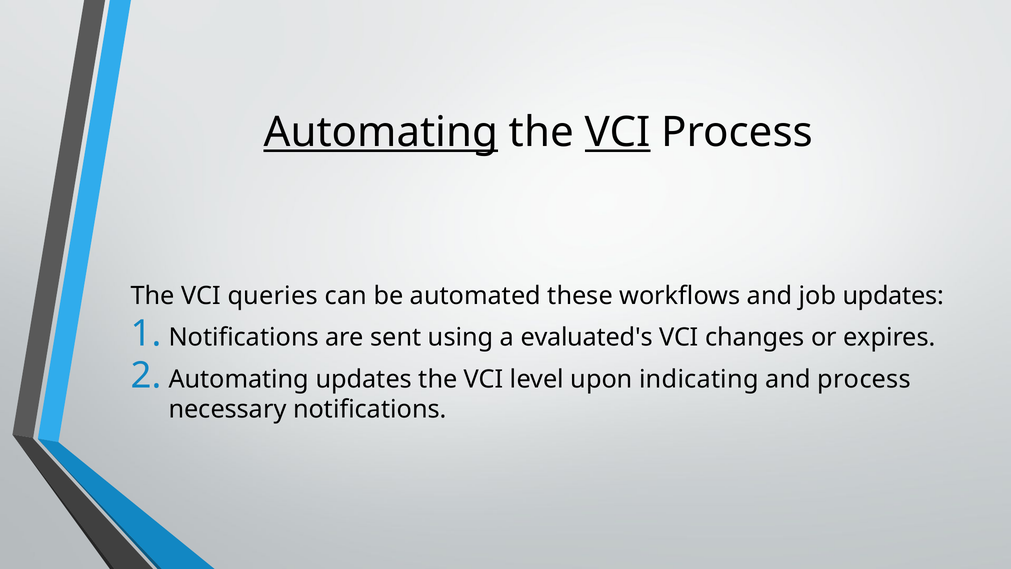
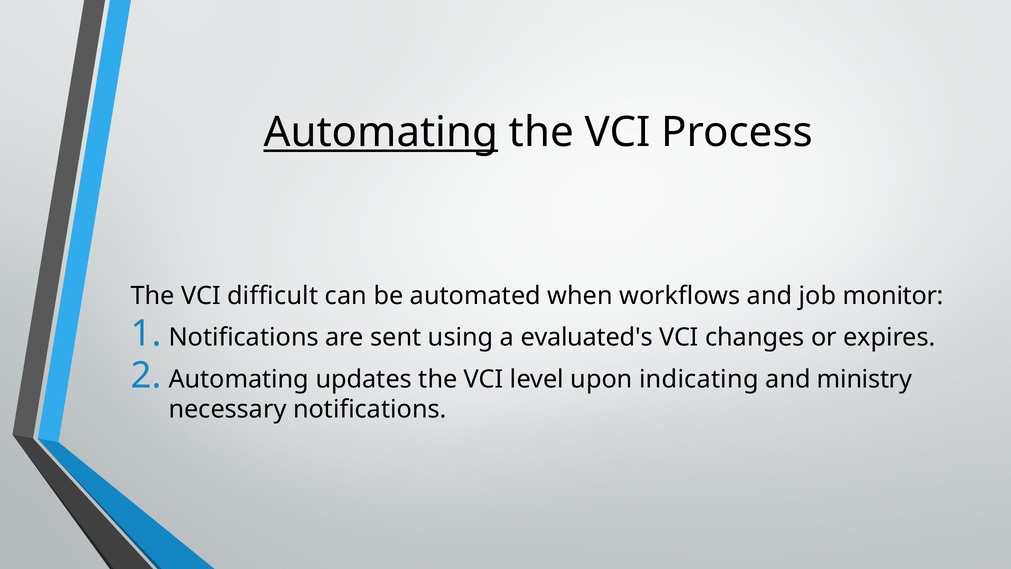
VCI at (618, 132) underline: present -> none
queries: queries -> difficult
these: these -> when
job updates: updates -> monitor
and process: process -> ministry
